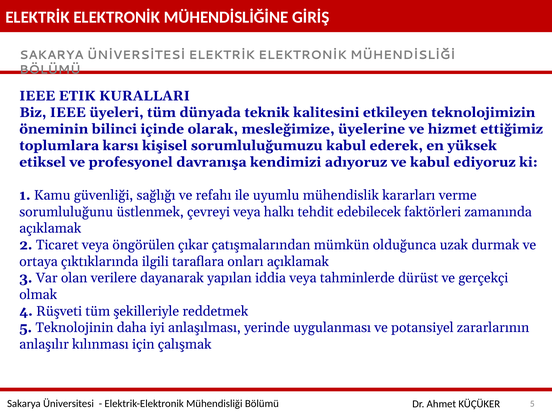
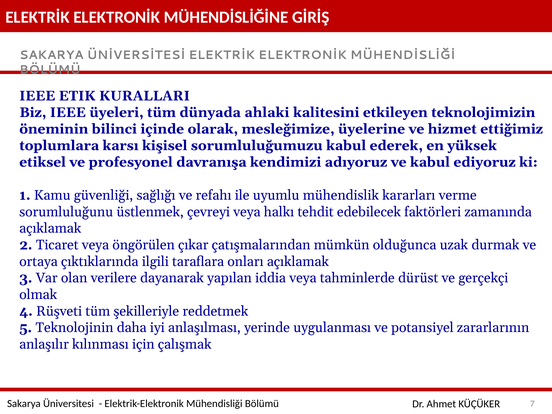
teknik: teknik -> ahlaki
Bölümü 5: 5 -> 7
